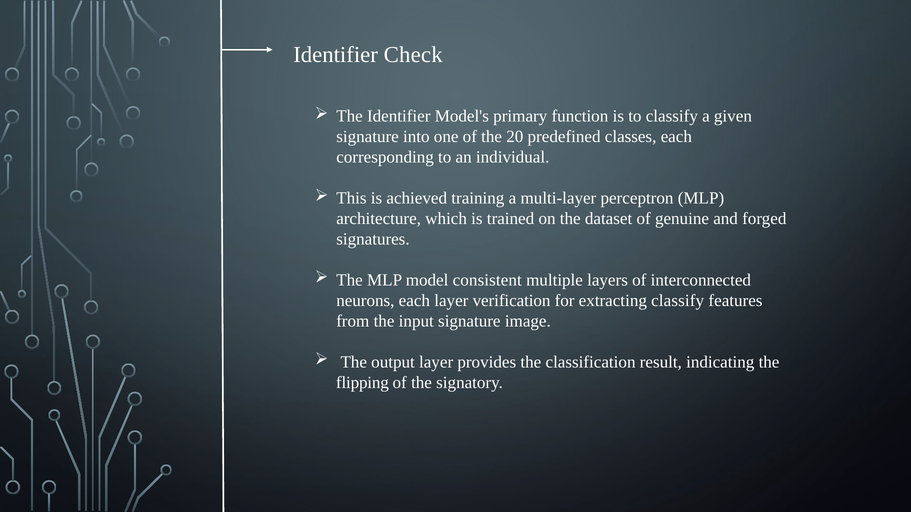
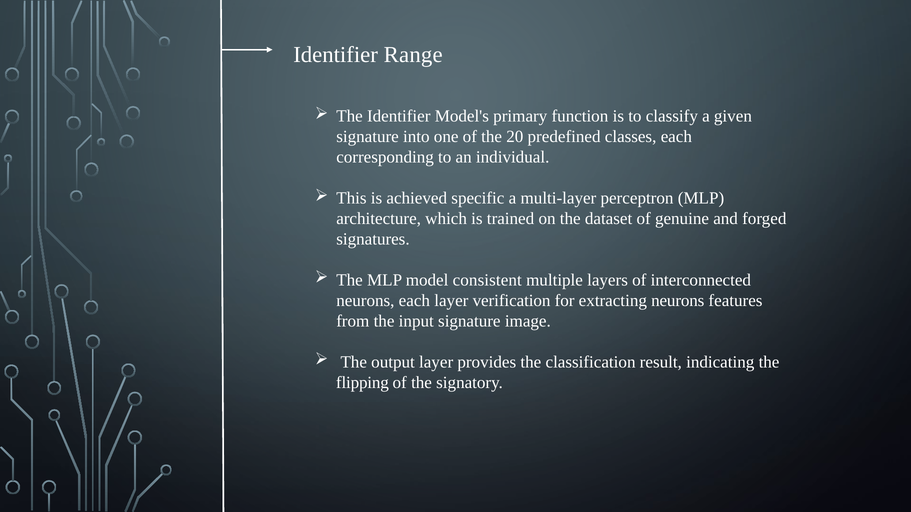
Check: Check -> Range
training: training -> specific
extracting classify: classify -> neurons
